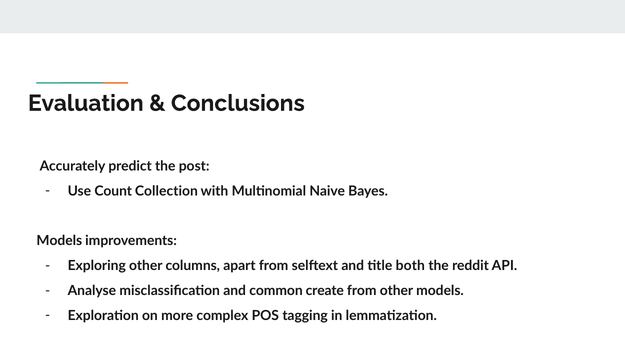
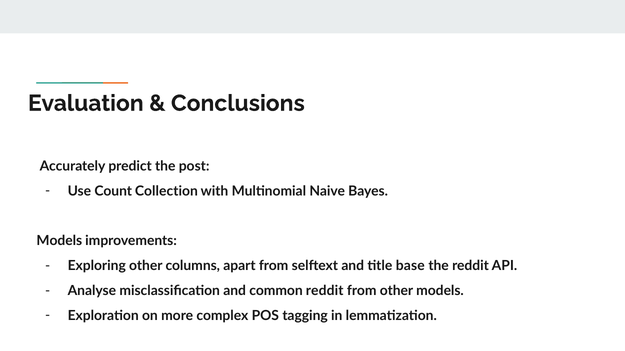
both: both -> base
common create: create -> reddit
